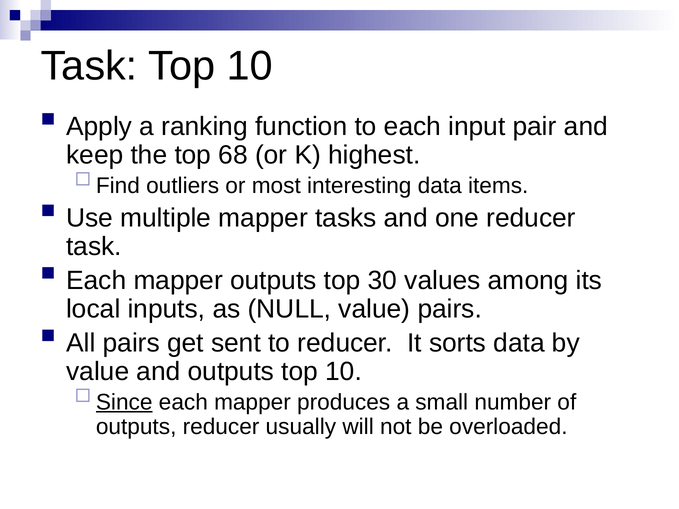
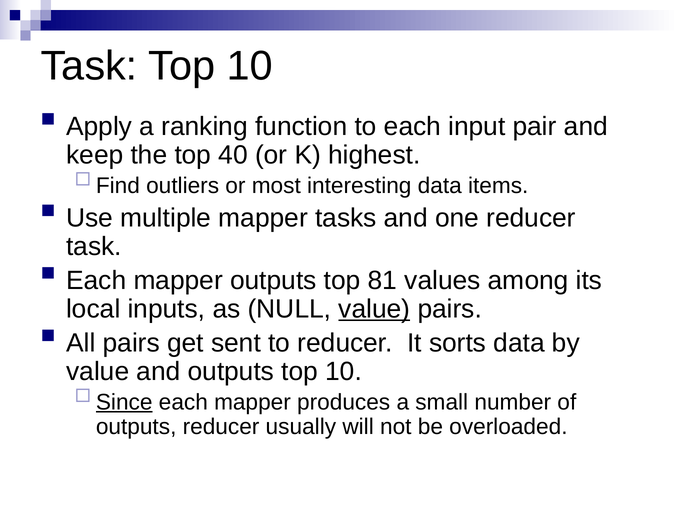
68: 68 -> 40
30: 30 -> 81
value at (374, 309) underline: none -> present
